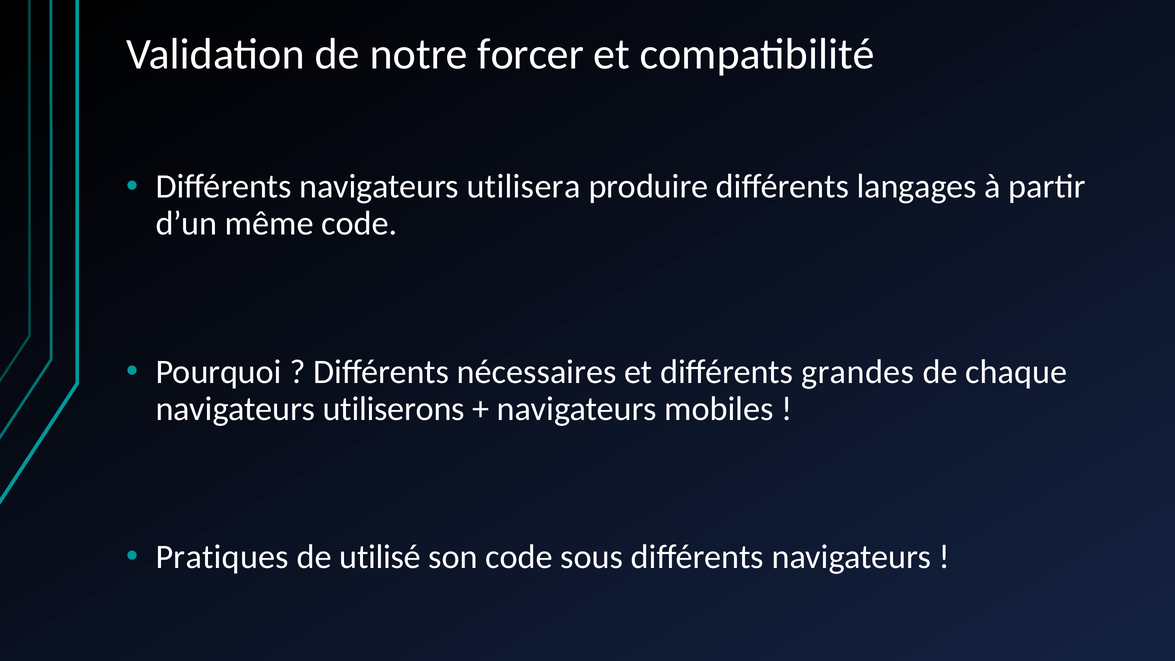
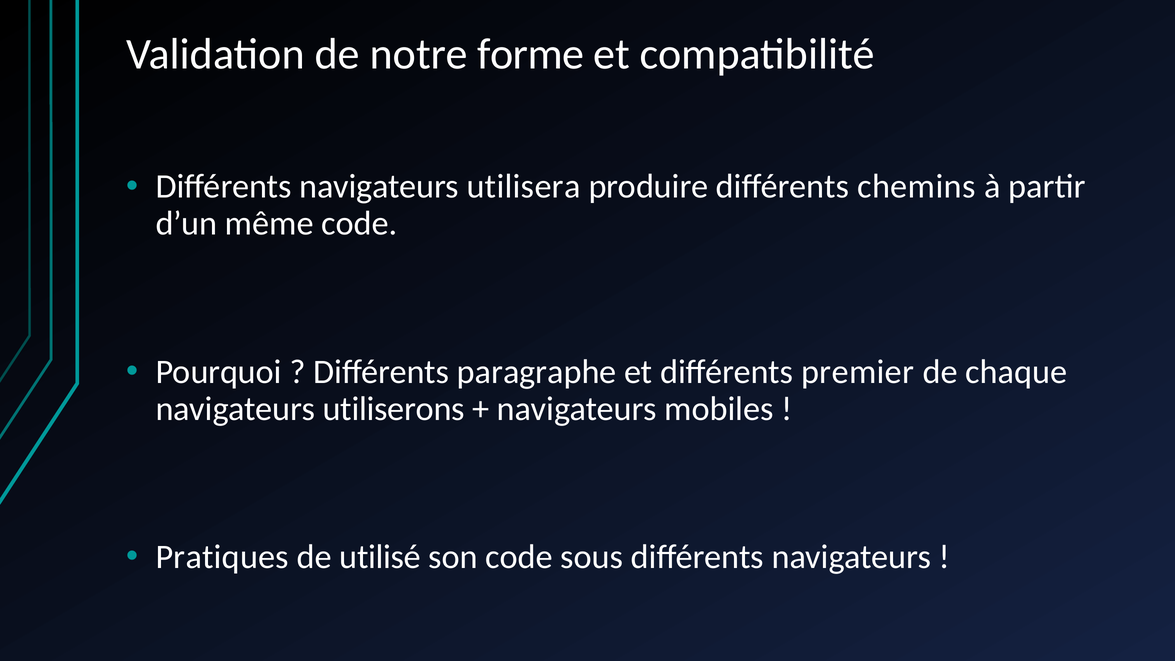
forcer: forcer -> forme
langages: langages -> chemins
nécessaires: nécessaires -> paragraphe
grandes: grandes -> premier
